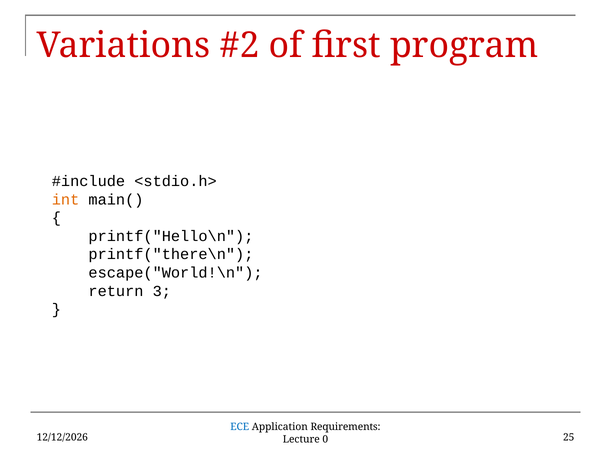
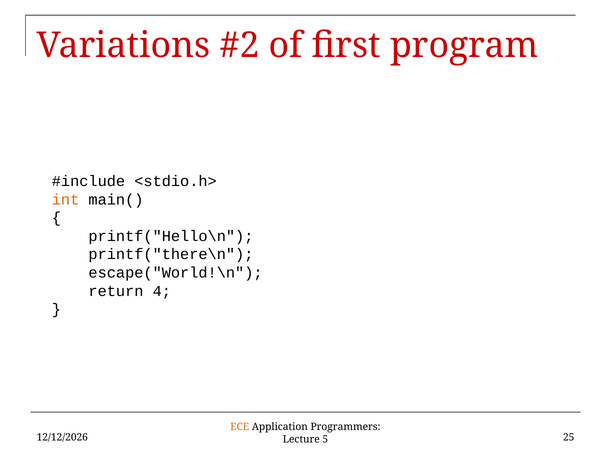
3: 3 -> 4
ECE colour: blue -> orange
Requirements: Requirements -> Programmers
0: 0 -> 5
